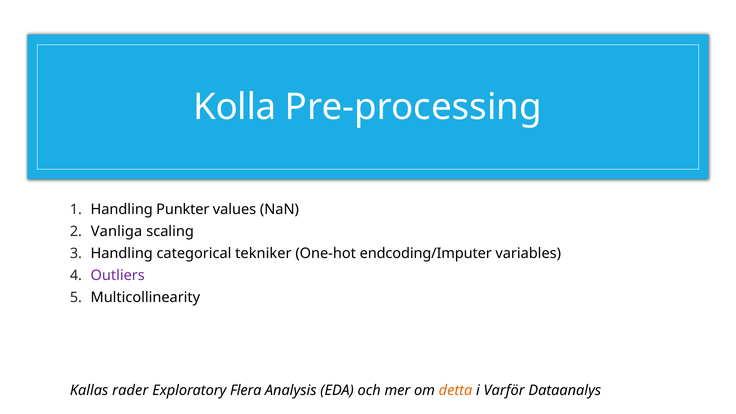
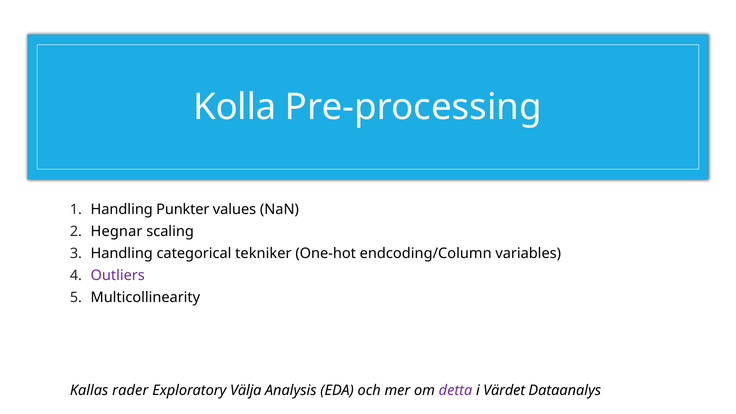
Vanliga: Vanliga -> Hegnar
endcoding/Imputer: endcoding/Imputer -> endcoding/Column
Flera: Flera -> Välja
detta colour: orange -> purple
Varför: Varför -> Värdet
